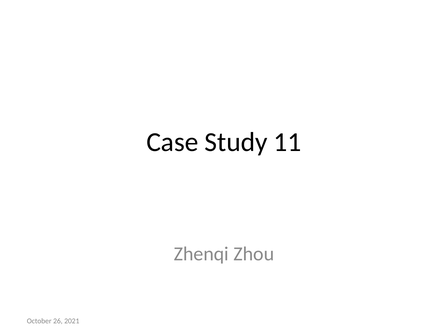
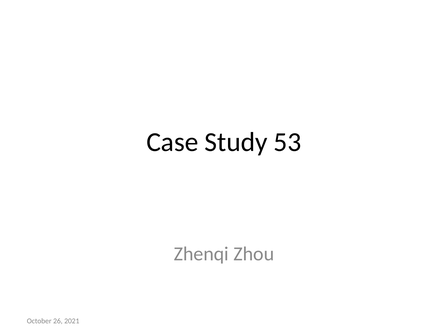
11: 11 -> 53
